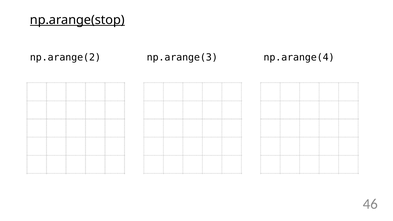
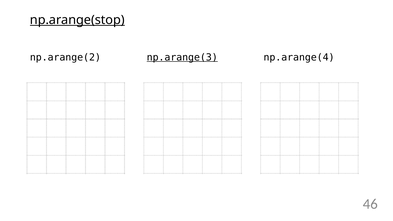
np.arange(3 underline: none -> present
